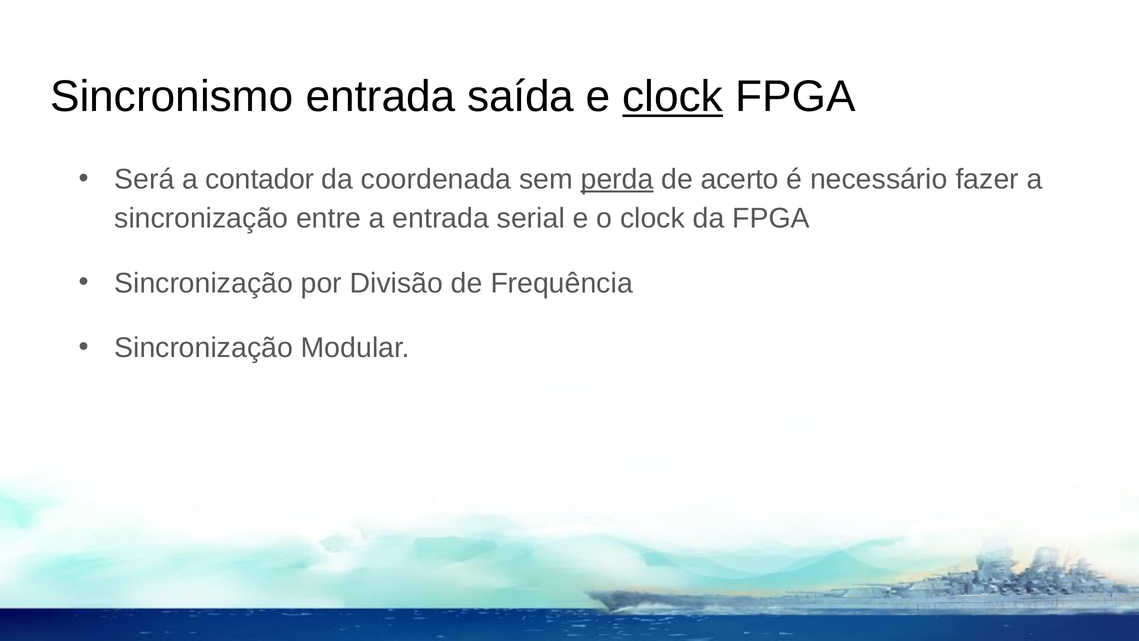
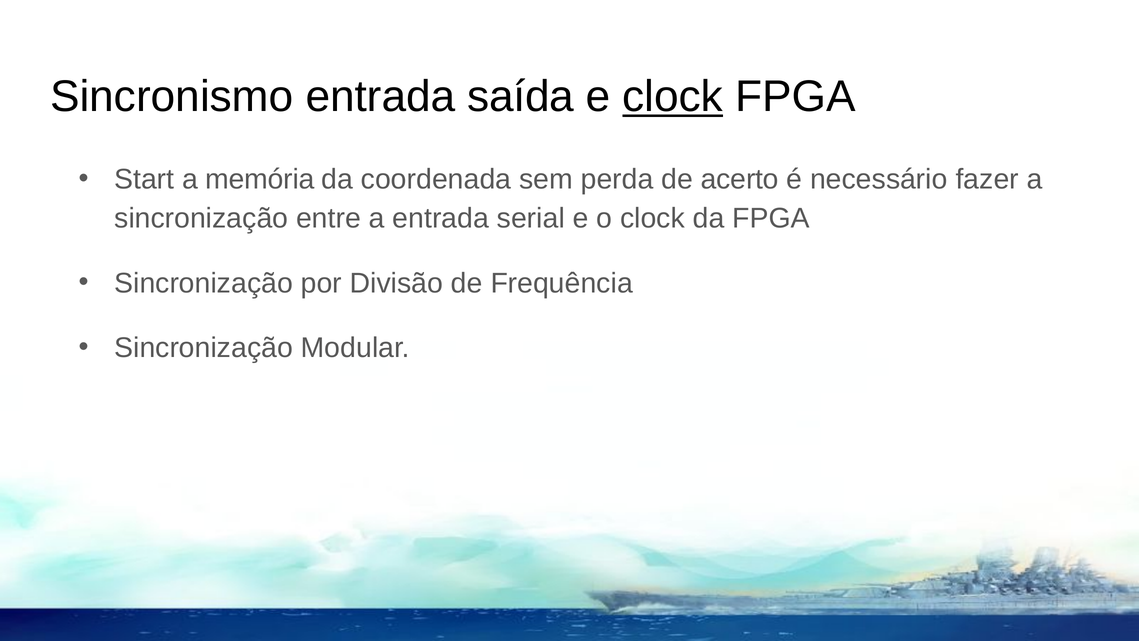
Será: Será -> Start
contador: contador -> memória
perda underline: present -> none
